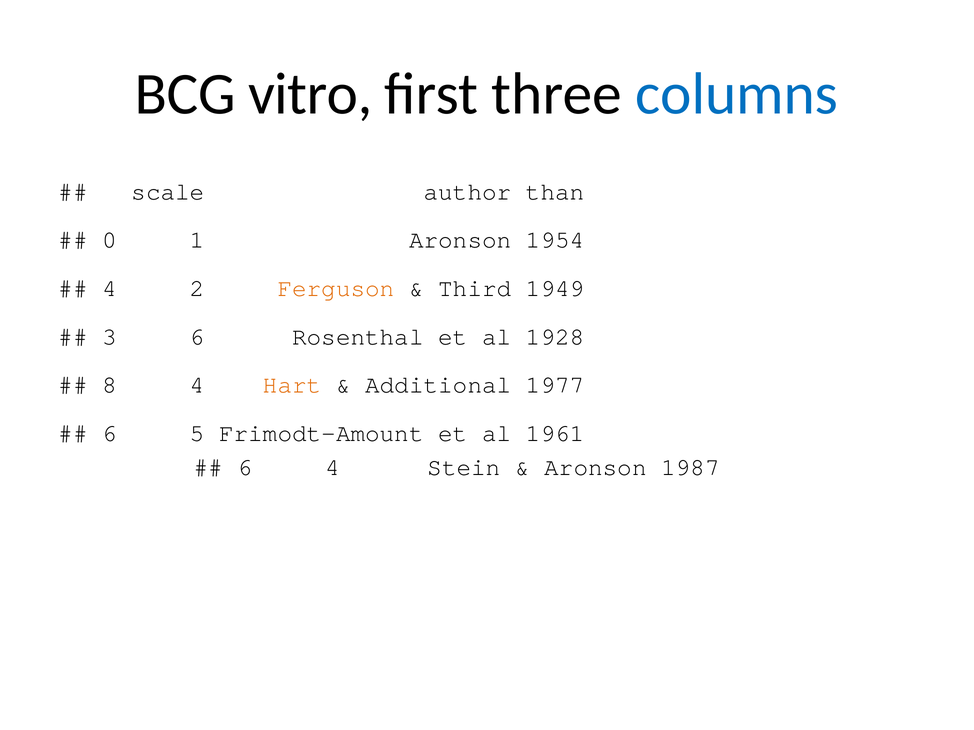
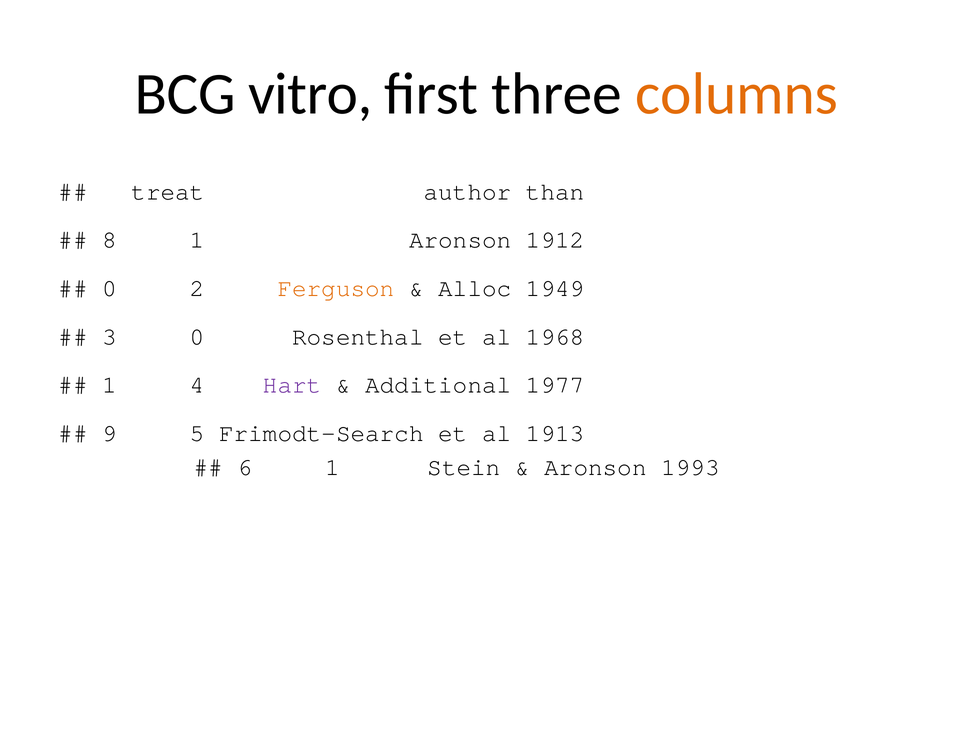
columns colour: blue -> orange
scale: scale -> treat
0: 0 -> 8
1954: 1954 -> 1912
4 at (110, 288): 4 -> 0
Third: Third -> Alloc
3 6: 6 -> 0
1928: 1928 -> 1968
8 at (110, 385): 8 -> 1
Hart colour: orange -> purple
6 at (110, 434): 6 -> 9
Frimodt-Amount: Frimodt-Amount -> Frimodt-Search
1961: 1961 -> 1913
6 4: 4 -> 1
1987: 1987 -> 1993
